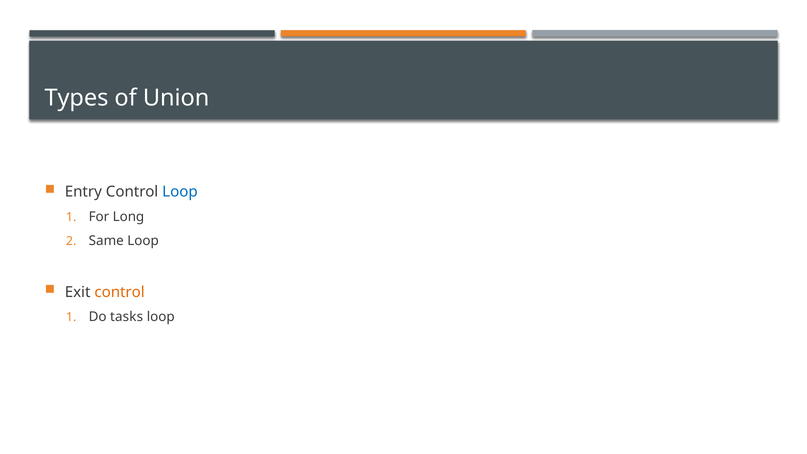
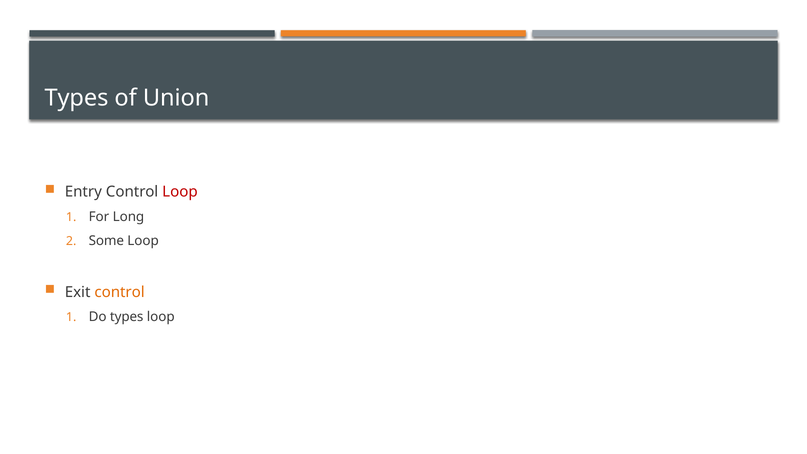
Loop at (180, 192) colour: blue -> red
Same: Same -> Some
Do tasks: tasks -> types
